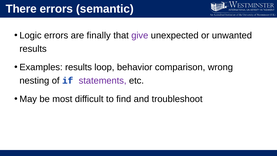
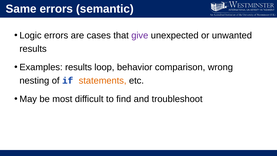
There: There -> Same
finally: finally -> cases
statements colour: purple -> orange
